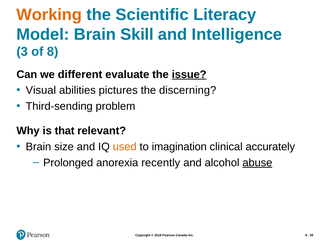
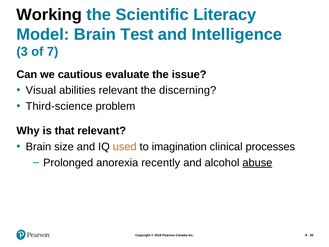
Working colour: orange -> black
Skill: Skill -> Test
8: 8 -> 7
different: different -> cautious
issue underline: present -> none
abilities pictures: pictures -> relevant
Third-sending: Third-sending -> Third-science
accurately: accurately -> processes
